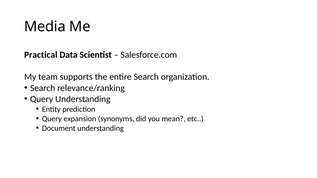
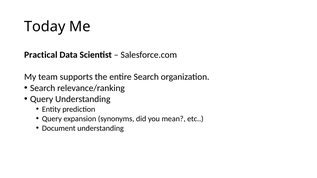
Media: Media -> Today
